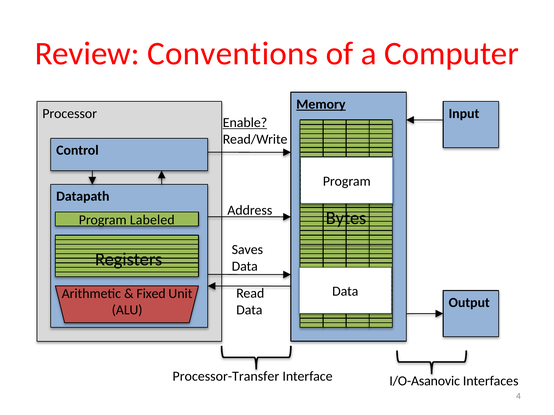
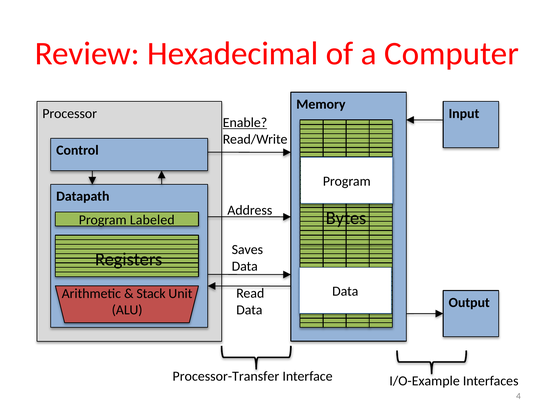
Conventions: Conventions -> Hexadecimal
Memory underline: present -> none
Fixed: Fixed -> Stack
I/O-Asanovic: I/O-Asanovic -> I/O-Example
